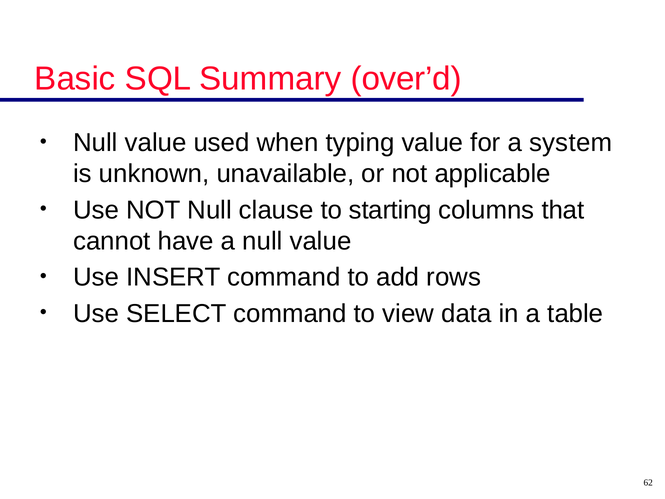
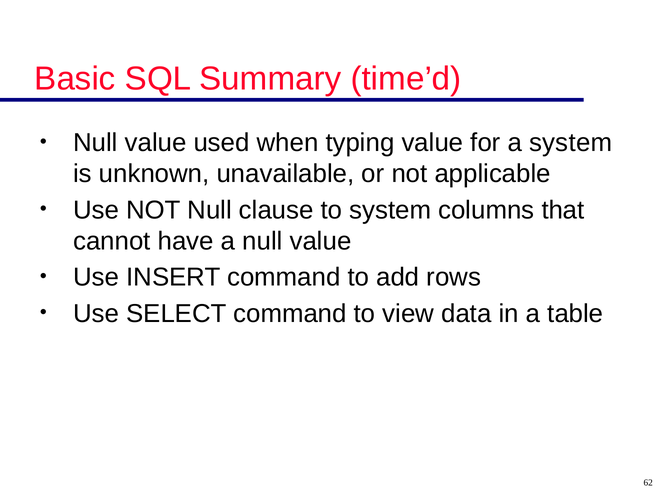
over’d: over’d -> time’d
to starting: starting -> system
